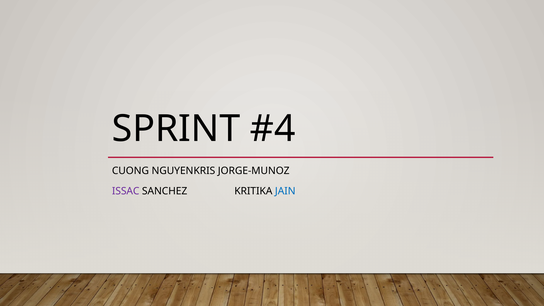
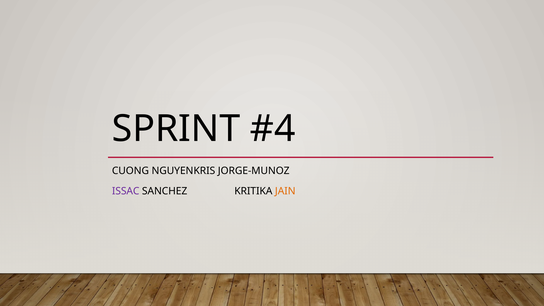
JAIN colour: blue -> orange
